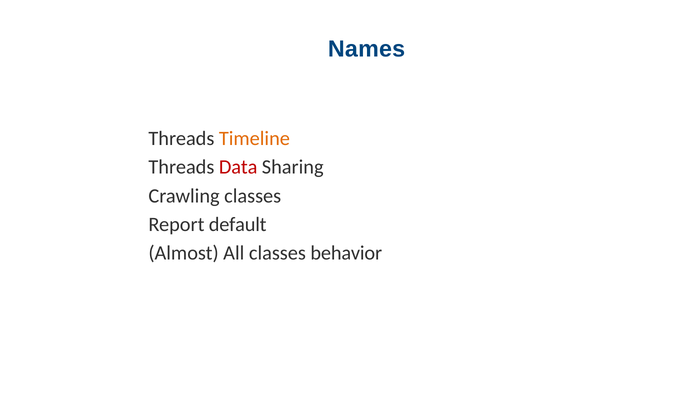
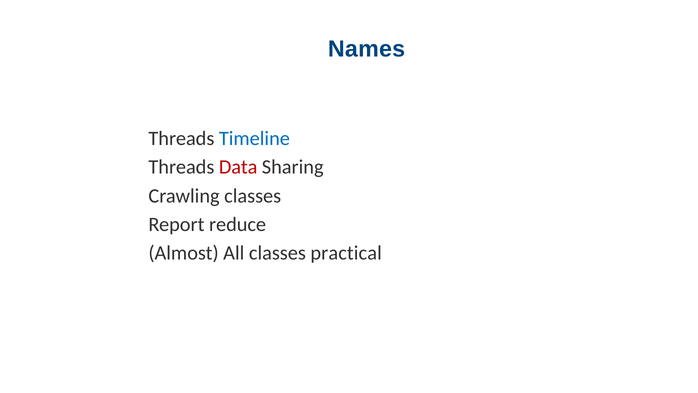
Timeline colour: orange -> blue
default: default -> reduce
behavior: behavior -> practical
